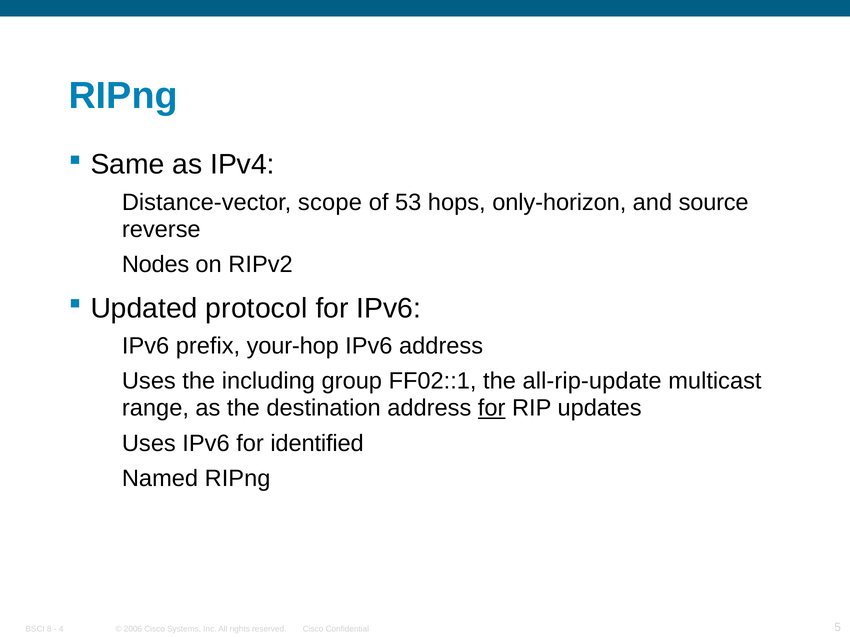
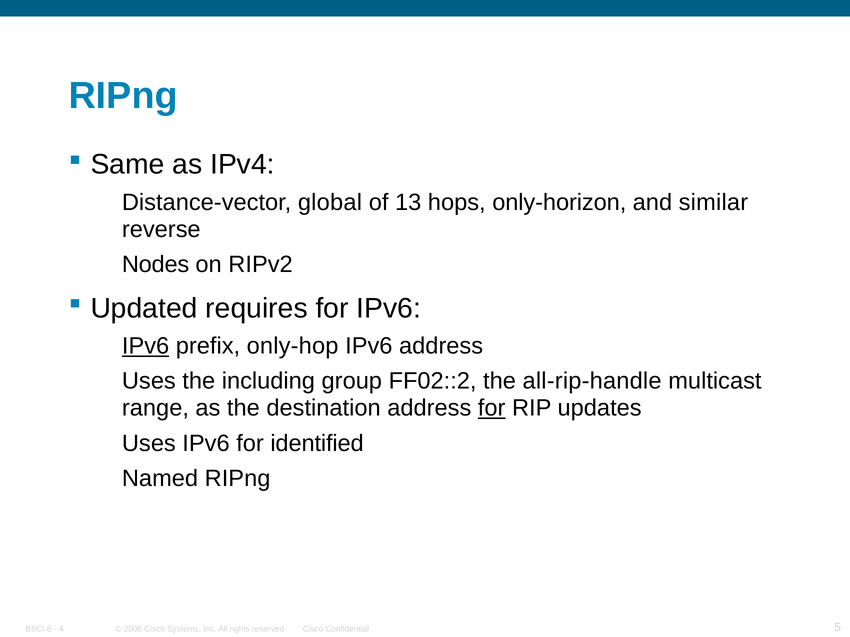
scope: scope -> global
53: 53 -> 13
source: source -> similar
protocol: protocol -> requires
IPv6 at (146, 346) underline: none -> present
your-hop: your-hop -> only-hop
FF02::1: FF02::1 -> FF02::2
all-rip-update: all-rip-update -> all-rip-handle
